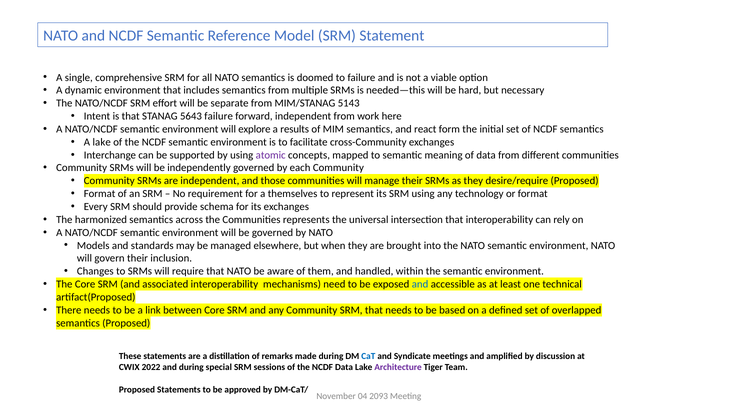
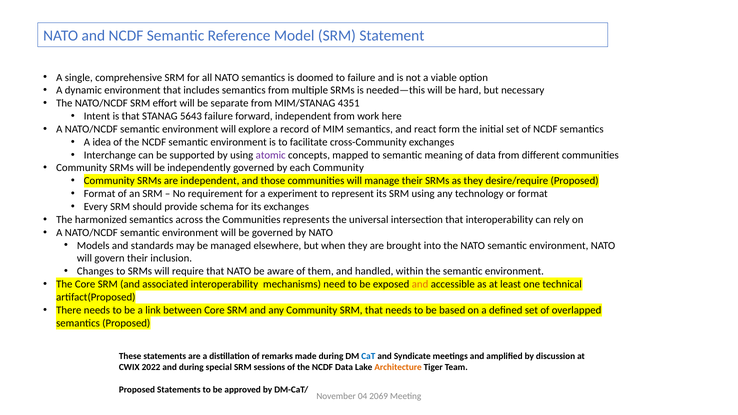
5143: 5143 -> 4351
results: results -> record
A lake: lake -> idea
themselves: themselves -> experiment
and at (420, 284) colour: blue -> orange
Architecture colour: purple -> orange
2093: 2093 -> 2069
